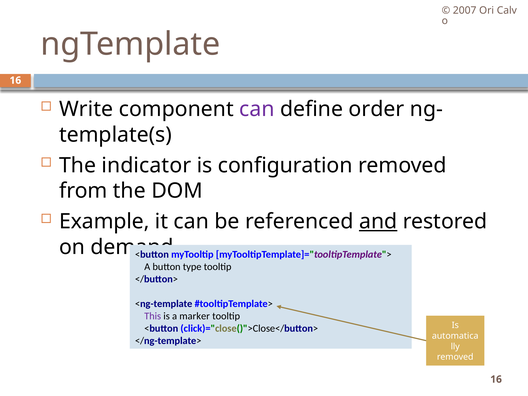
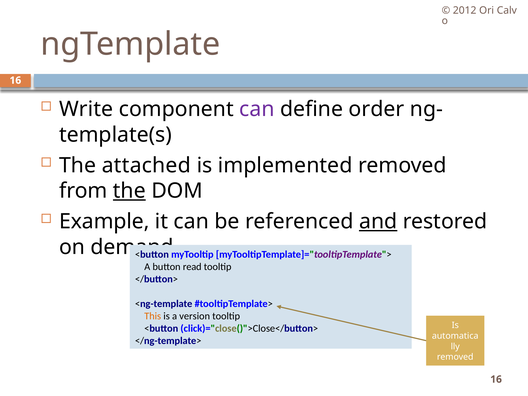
2007: 2007 -> 2012
indicator: indicator -> attached
configuration: configuration -> implemented
the at (129, 191) underline: none -> present
type: type -> read
This colour: purple -> orange
marker: marker -> version
